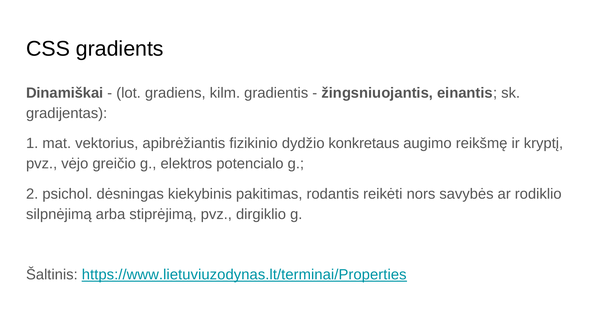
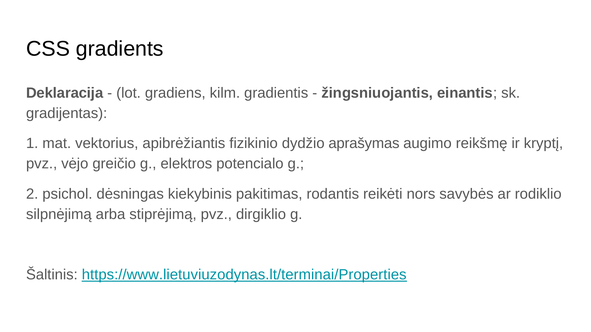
Dinamiškai: Dinamiškai -> Deklaracija
konkretaus: konkretaus -> aprašymas
